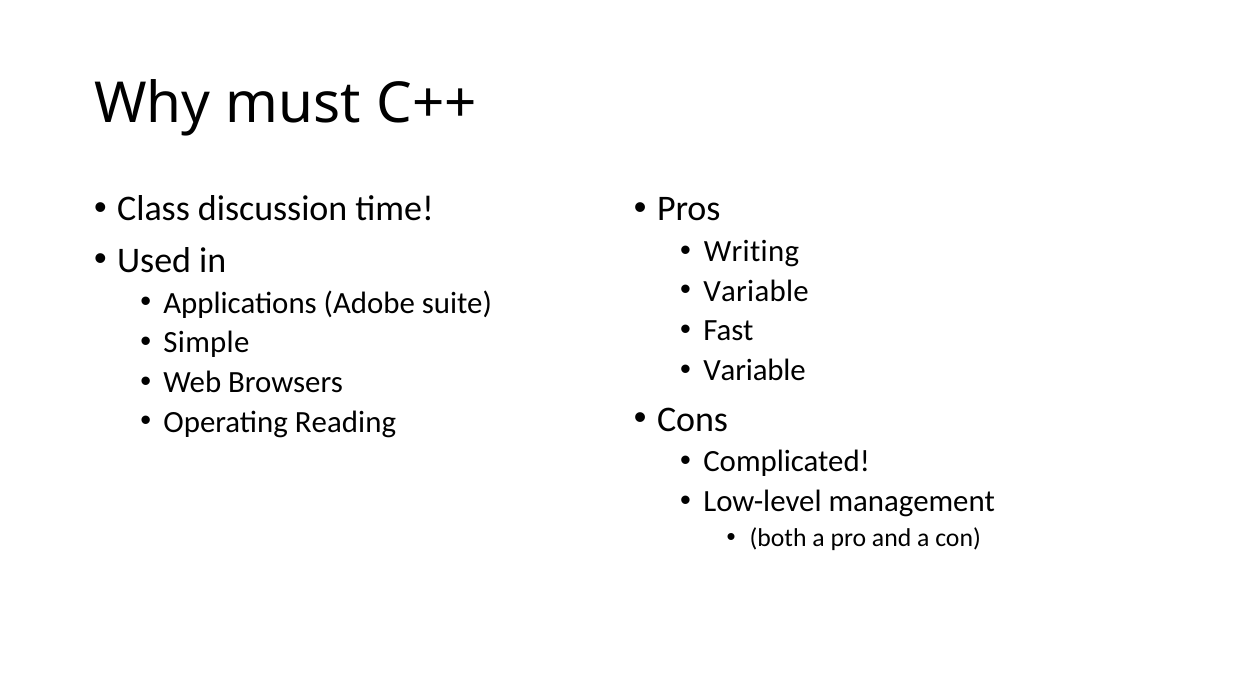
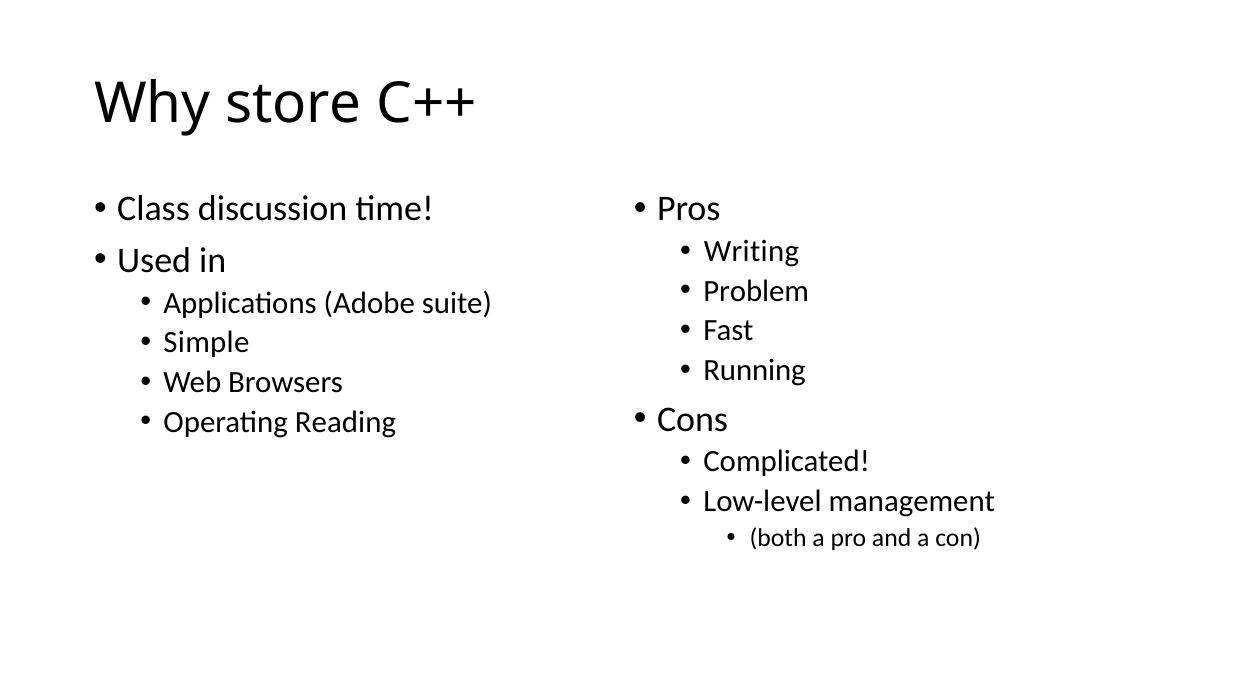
must: must -> store
Variable at (756, 291): Variable -> Problem
Variable at (755, 370): Variable -> Running
